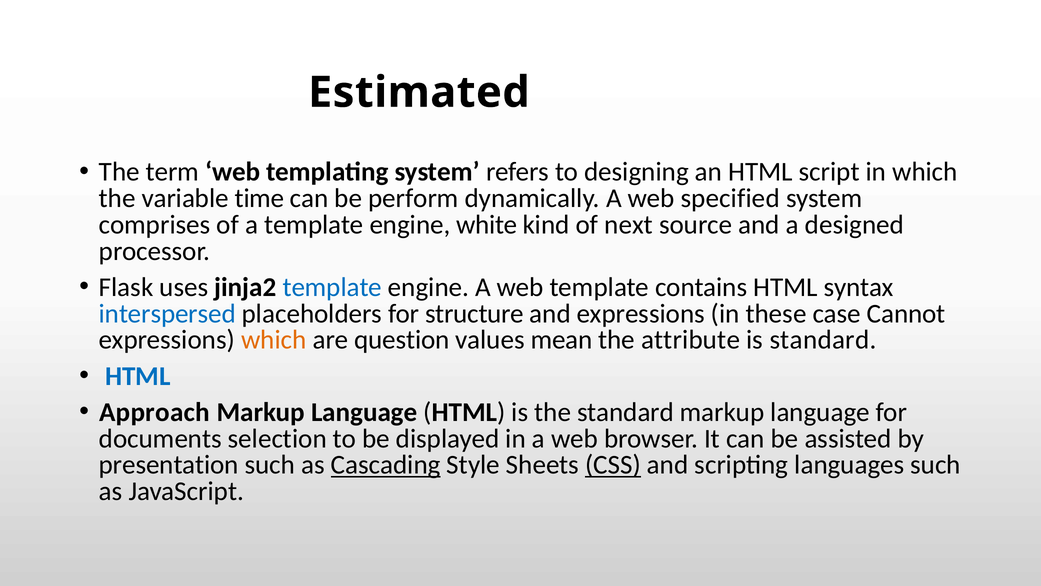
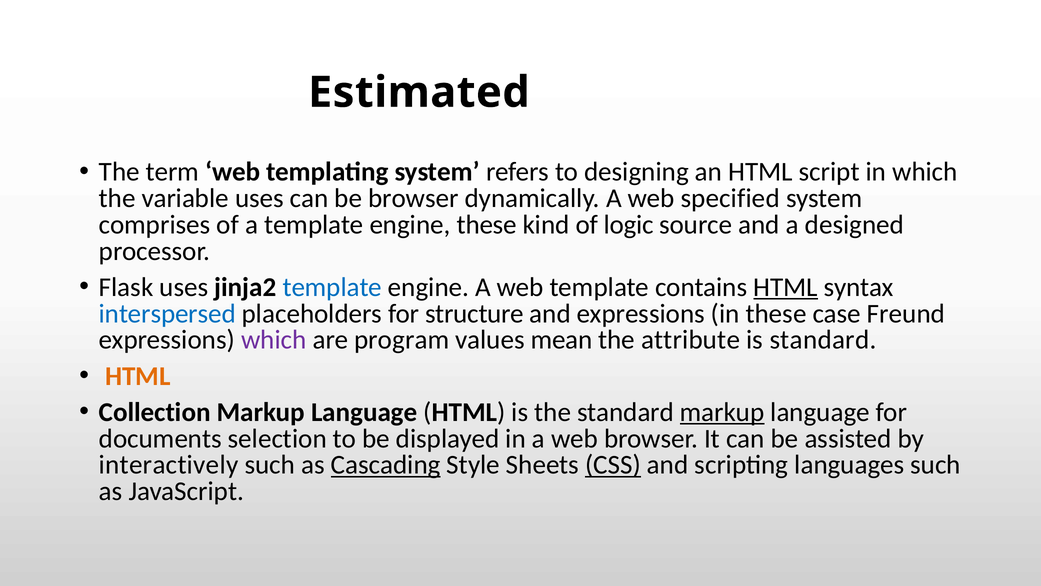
variable time: time -> uses
be perform: perform -> browser
engine white: white -> these
next: next -> logic
HTML at (786, 287) underline: none -> present
Cannot: Cannot -> Freund
which at (274, 340) colour: orange -> purple
question: question -> program
HTML at (138, 376) colour: blue -> orange
Approach: Approach -> Collection
markup at (722, 412) underline: none -> present
presentation: presentation -> interactively
